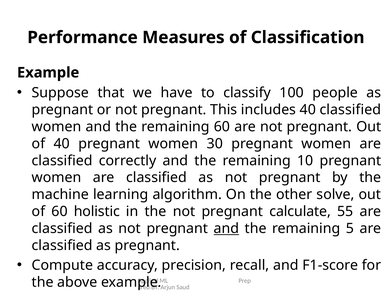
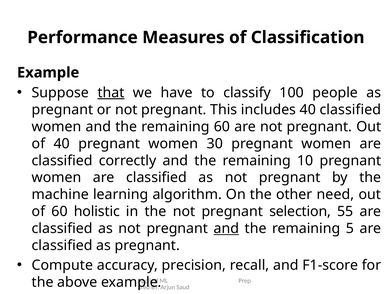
that underline: none -> present
solve: solve -> need
calculate: calculate -> selection
